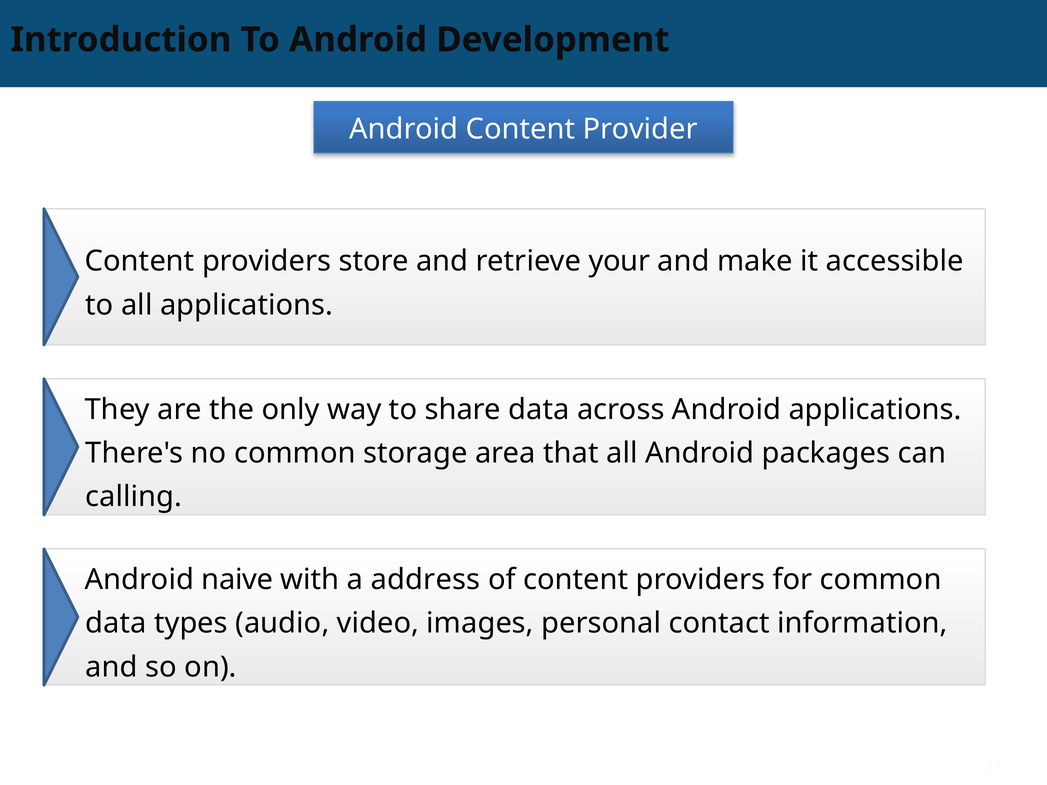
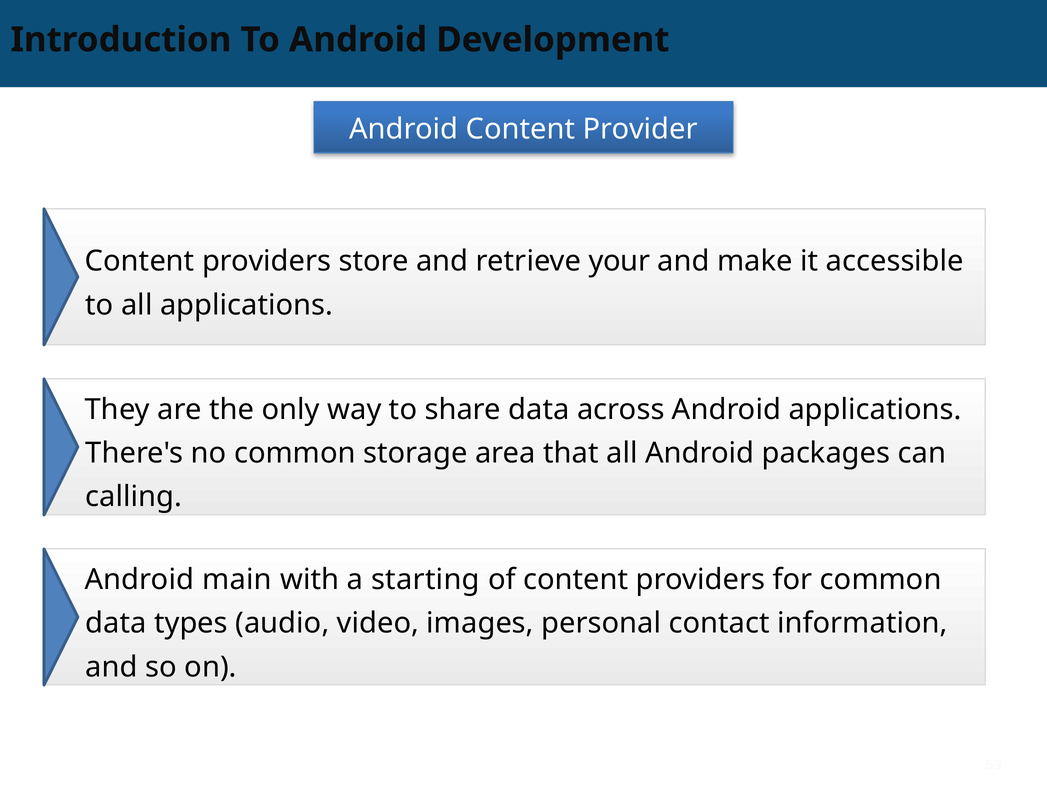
naive: naive -> main
address: address -> starting
